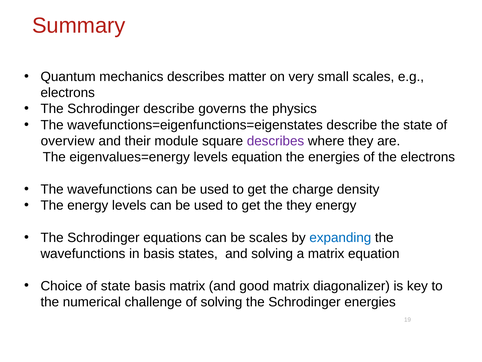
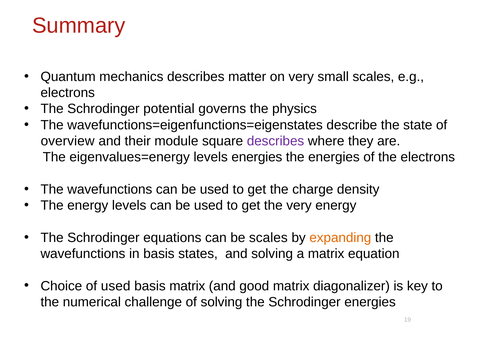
Schrodinger describe: describe -> potential
levels equation: equation -> energies
the they: they -> very
expanding colour: blue -> orange
of state: state -> used
